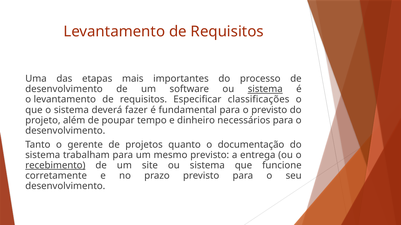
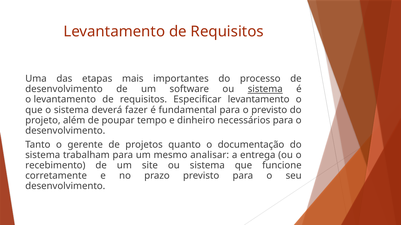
Especificar classificações: classificações -> levantamento
mesmo previsto: previsto -> analisar
recebimento underline: present -> none
